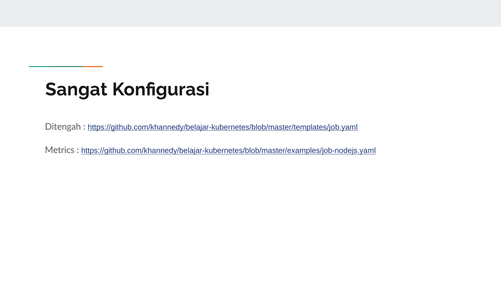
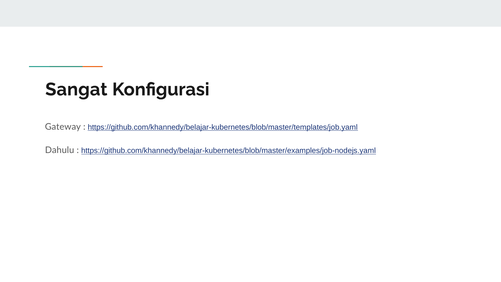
Ditengah: Ditengah -> Gateway
Metrics: Metrics -> Dahulu
